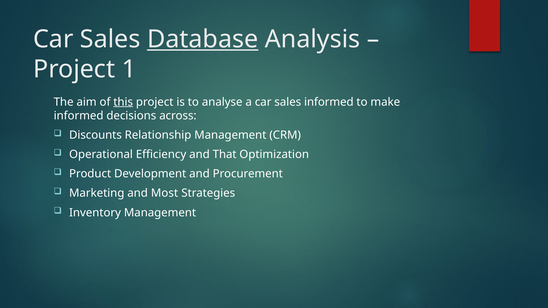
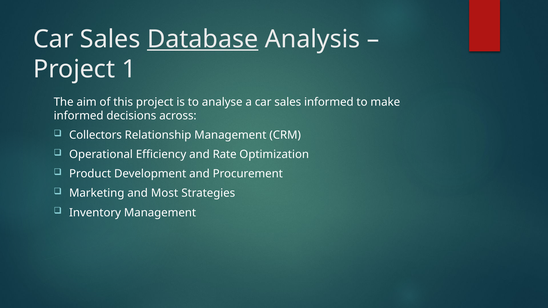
this underline: present -> none
Discounts: Discounts -> Collectors
That: That -> Rate
